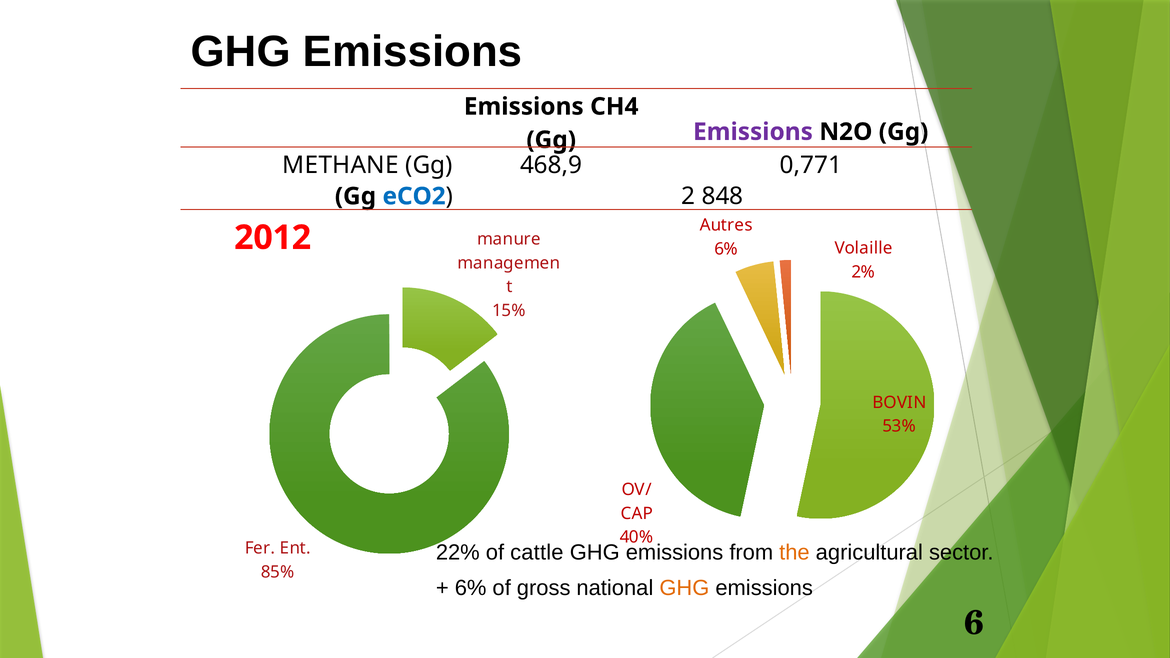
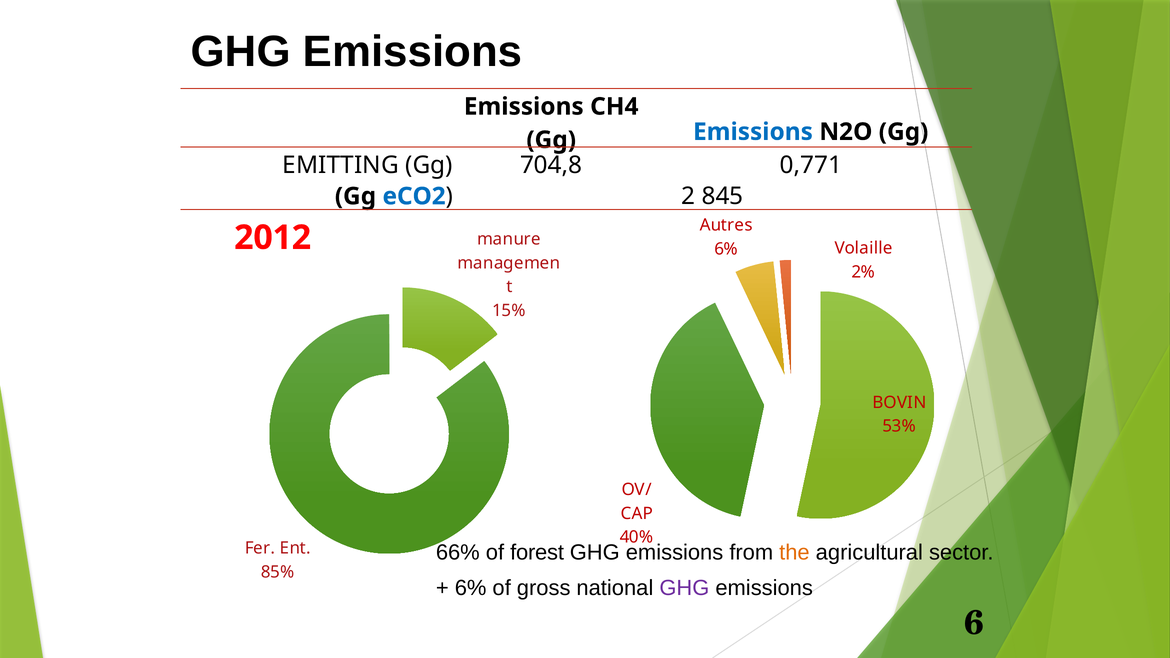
Emissions at (753, 132) colour: purple -> blue
METHANE: METHANE -> EMITTING
468,9: 468,9 -> 704,8
848: 848 -> 845
22%: 22% -> 66%
cattle: cattle -> forest
GHG at (684, 588) colour: orange -> purple
